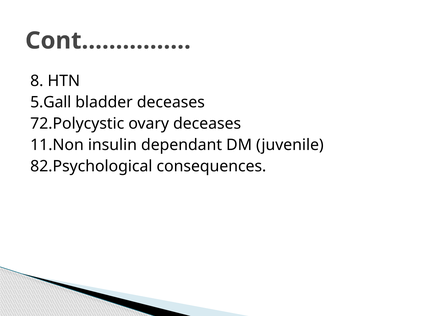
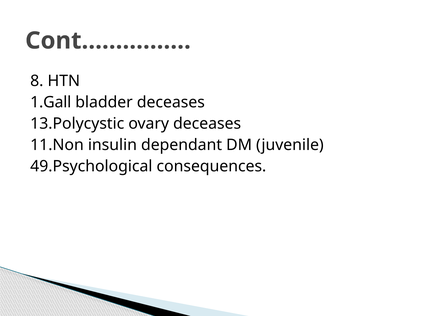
5.Gall: 5.Gall -> 1.Gall
72.Polycystic: 72.Polycystic -> 13.Polycystic
82.Psychological: 82.Psychological -> 49.Psychological
